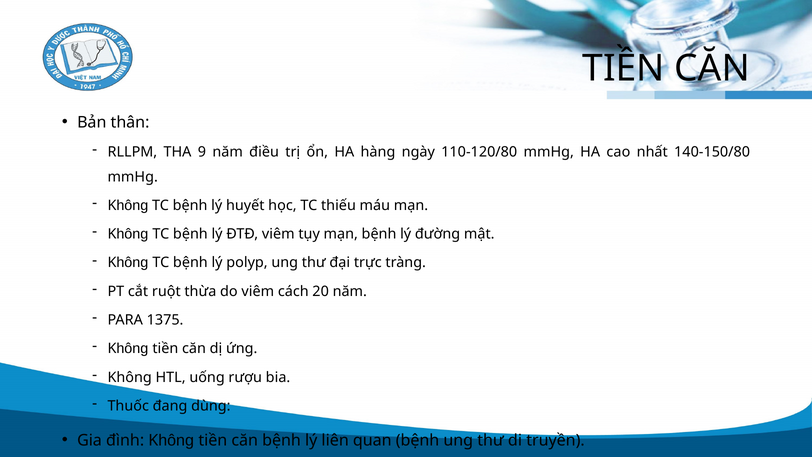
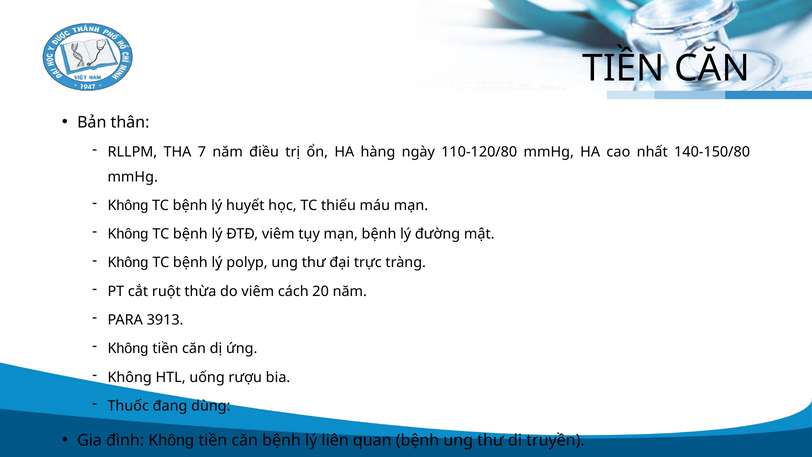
9: 9 -> 7
1375: 1375 -> 3913
